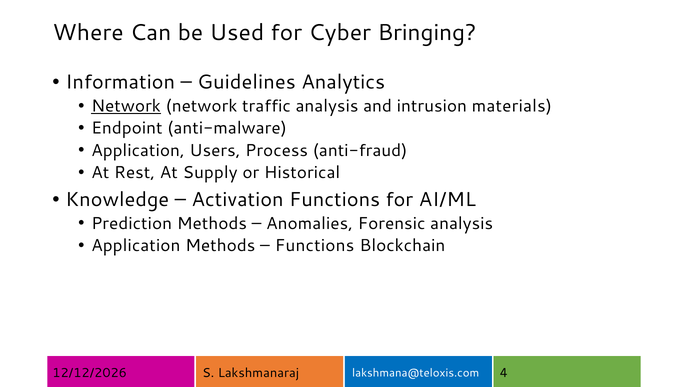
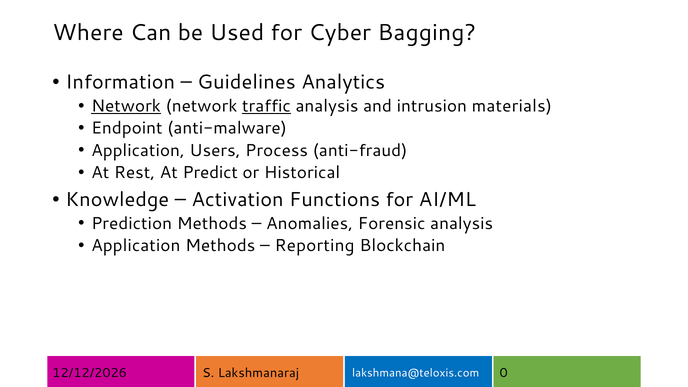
Bringing: Bringing -> Bagging
traffic underline: none -> present
Supply: Supply -> Predict
Functions at (315, 246): Functions -> Reporting
4: 4 -> 0
